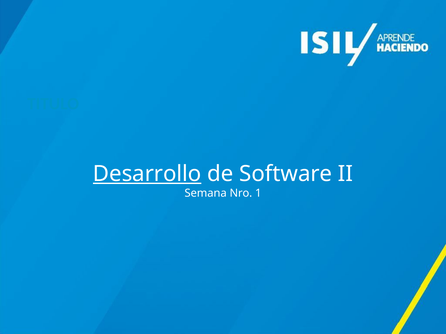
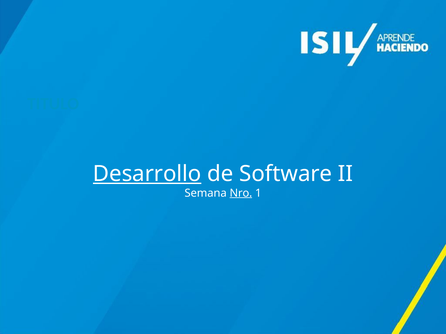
Nro underline: none -> present
